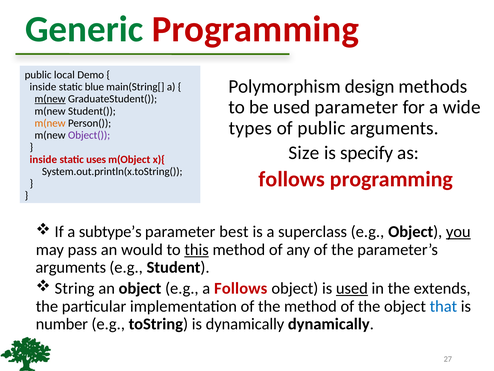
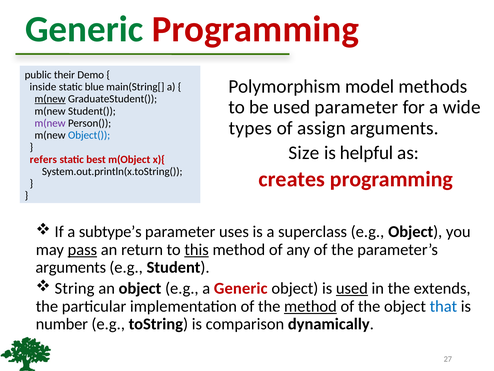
local: local -> their
design: design -> model
m(new at (50, 123) colour: orange -> purple
of public: public -> assign
Object( colour: purple -> blue
specify: specify -> helpful
inside at (43, 159): inside -> refers
uses: uses -> best
follows at (292, 179): follows -> creates
best: best -> uses
you underline: present -> none
pass underline: none -> present
would: would -> return
a Follows: Follows -> Generic
method at (310, 306) underline: none -> present
is dynamically: dynamically -> comparison
